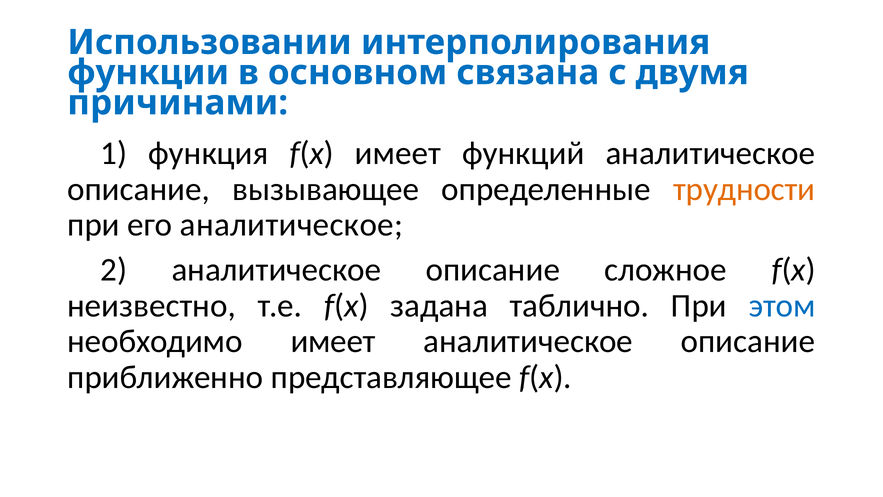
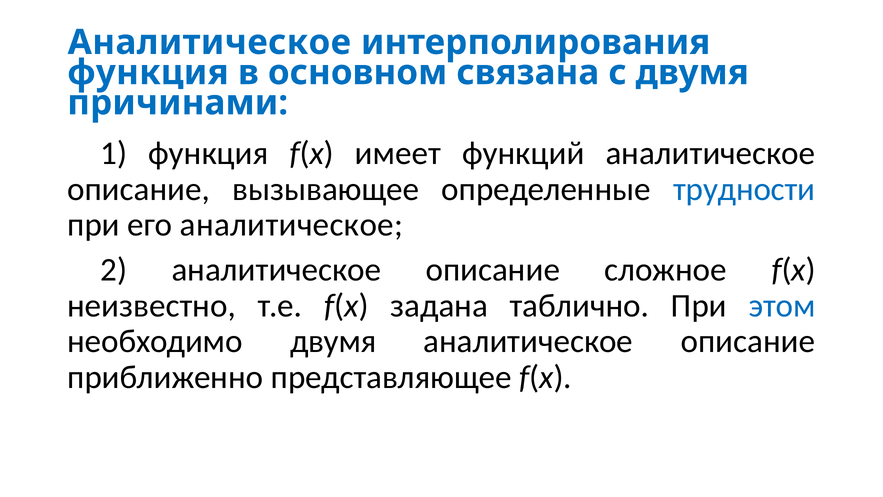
Использовании at (210, 42): Использовании -> Аналитическое
функции at (148, 73): функции -> функция
трудности colour: orange -> blue
необходимо имеет: имеет -> двумя
